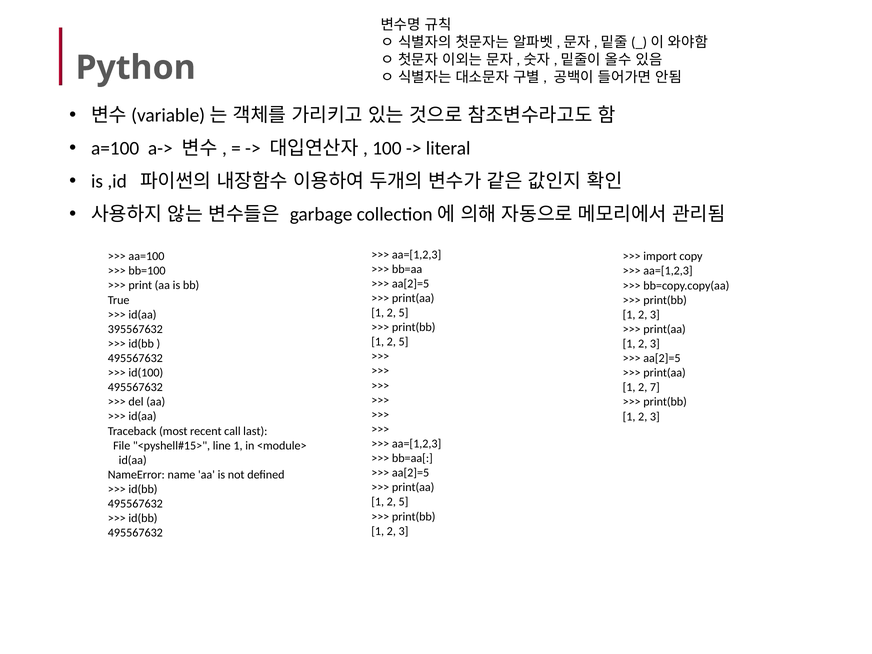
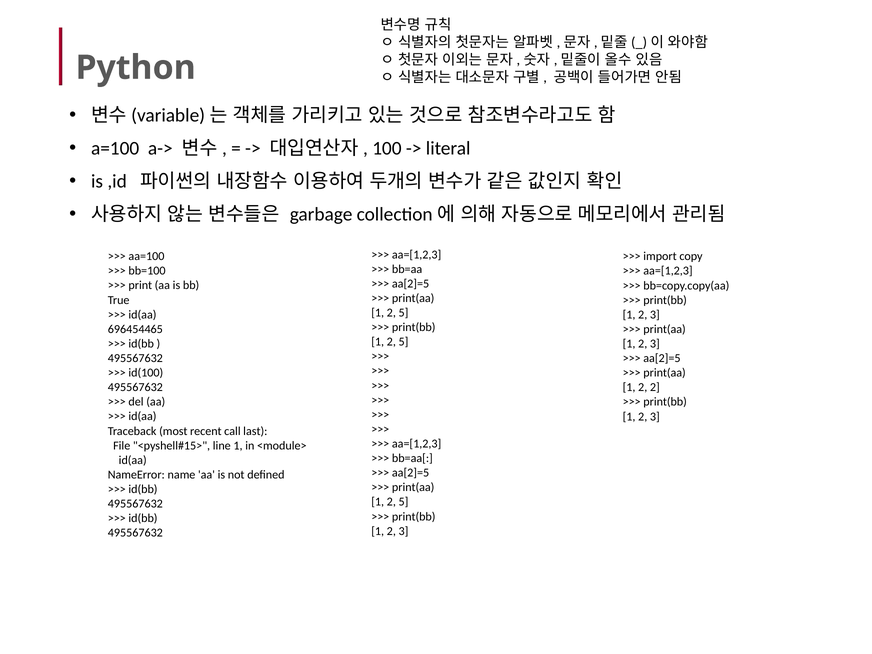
395567632: 395567632 -> 696454465
2 7: 7 -> 2
